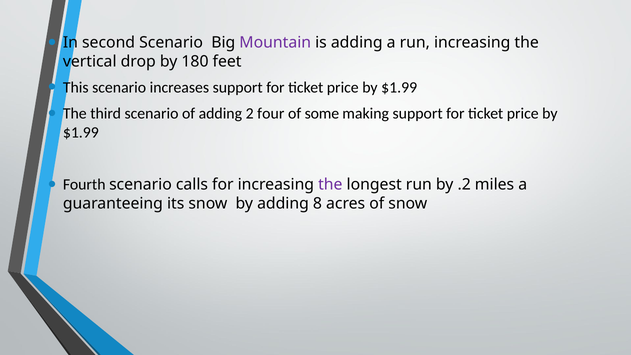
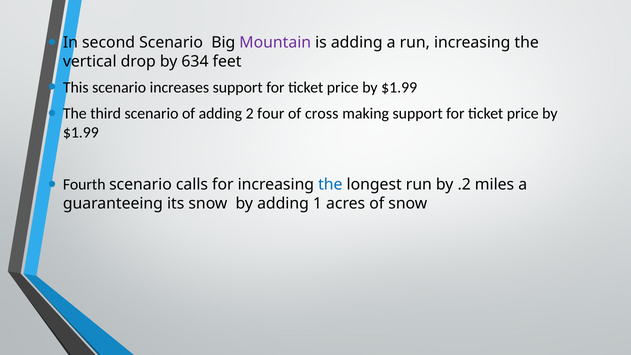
180: 180 -> 634
some: some -> cross
the at (330, 185) colour: purple -> blue
8: 8 -> 1
